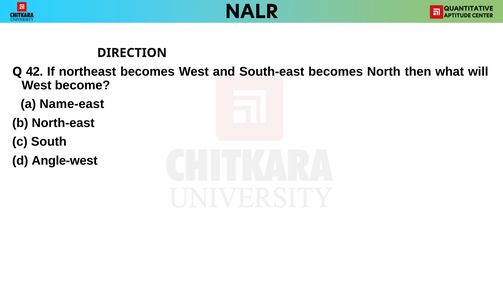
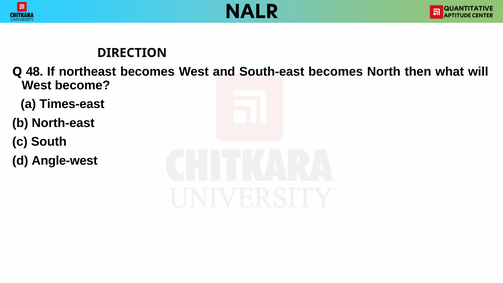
42: 42 -> 48
Name-east: Name-east -> Times-east
